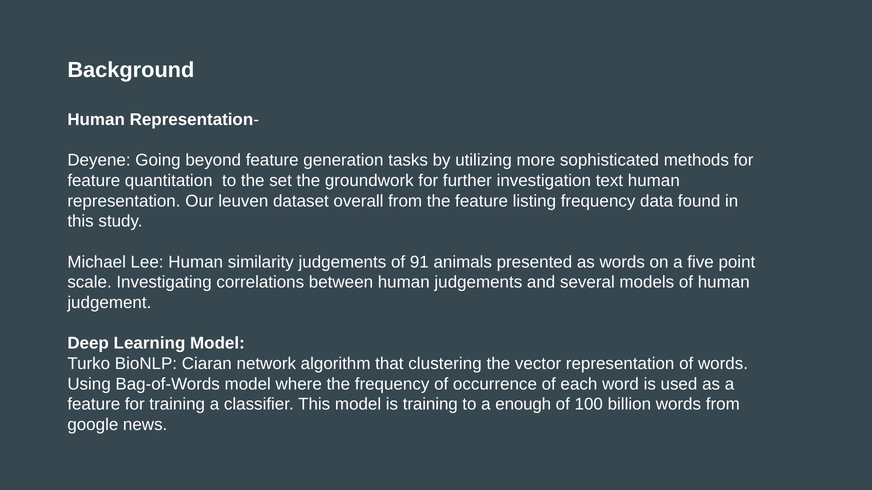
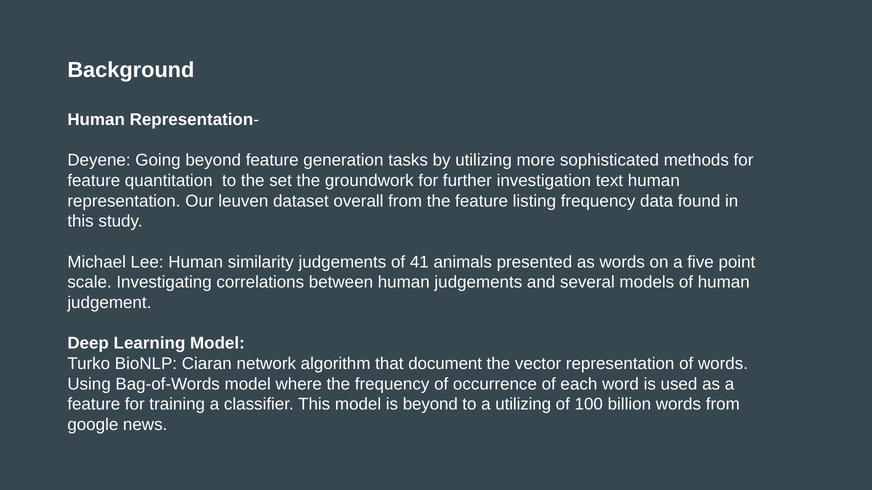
91: 91 -> 41
clustering: clustering -> document
is training: training -> beyond
a enough: enough -> utilizing
